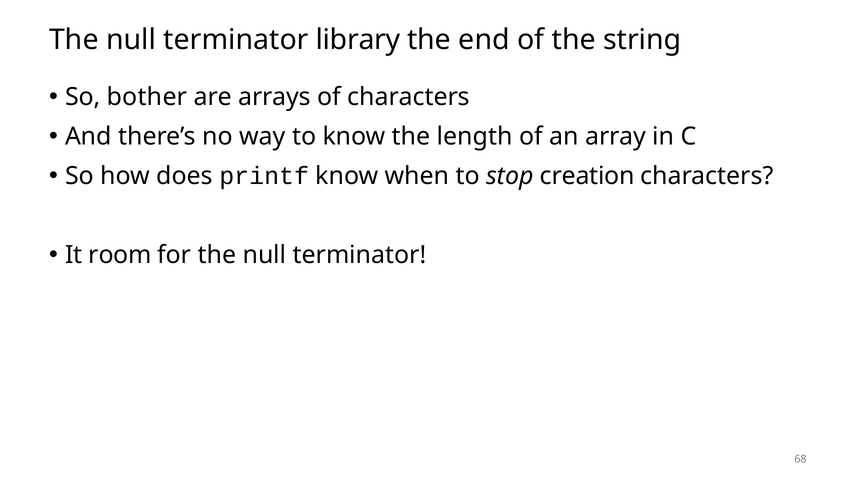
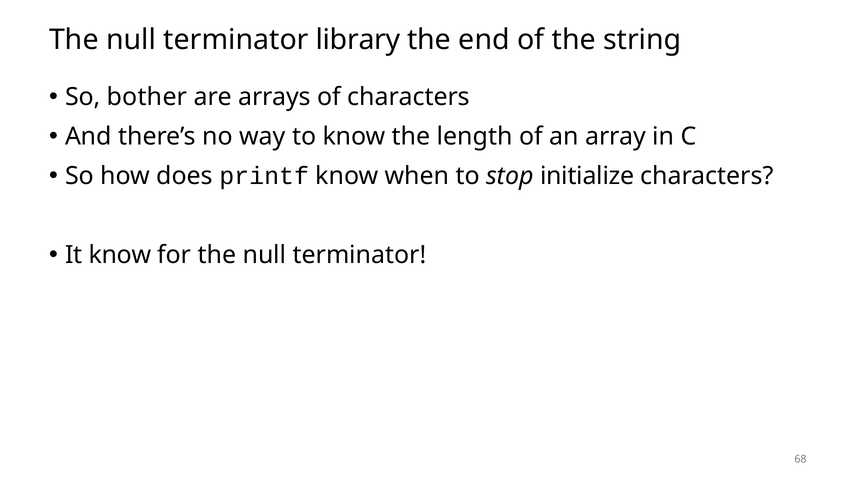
creation: creation -> initialize
It room: room -> know
